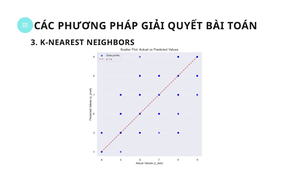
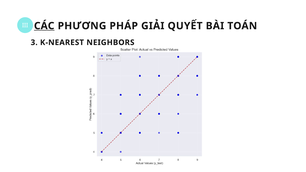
CÁC underline: none -> present
